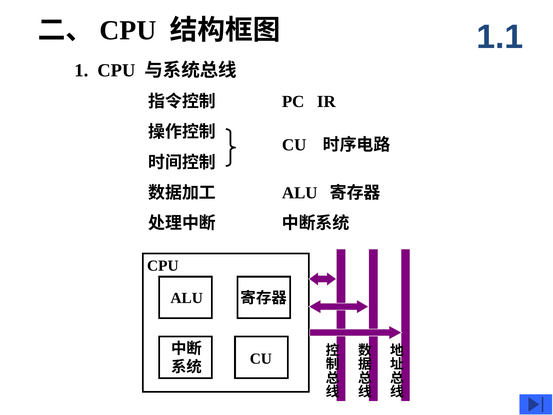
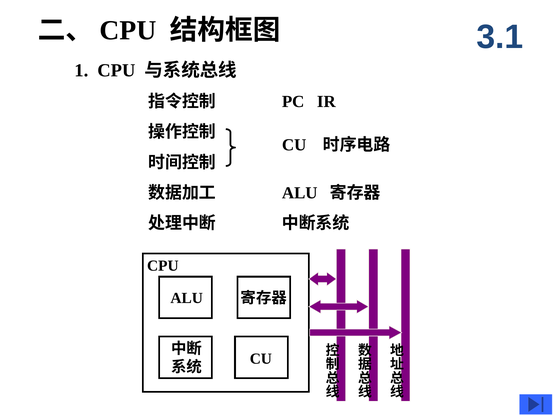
1.1: 1.1 -> 3.1
